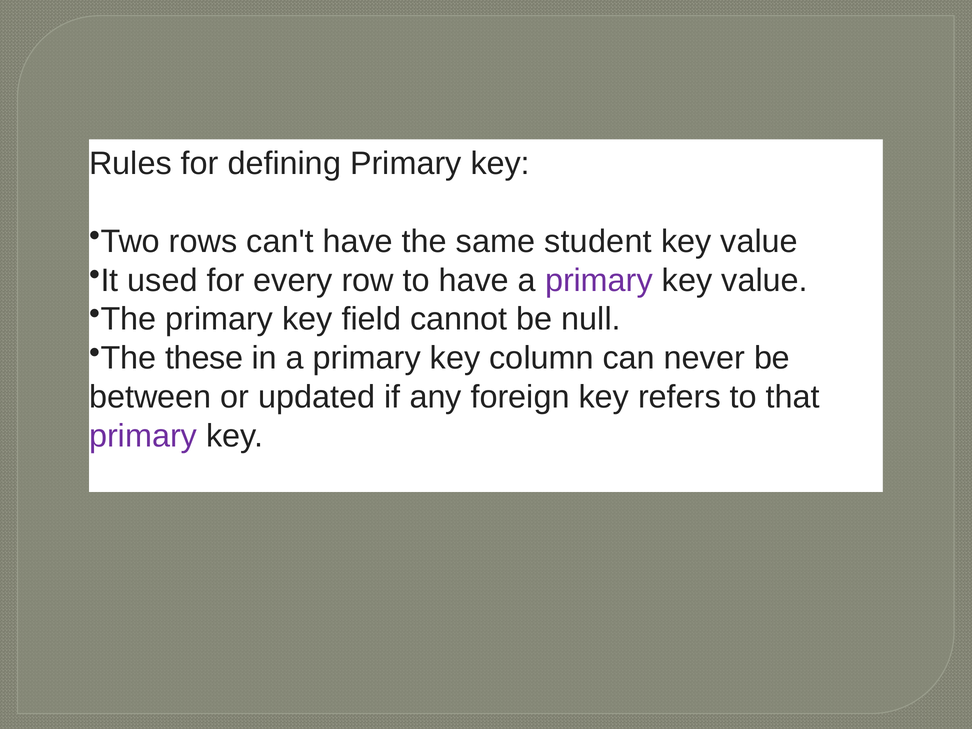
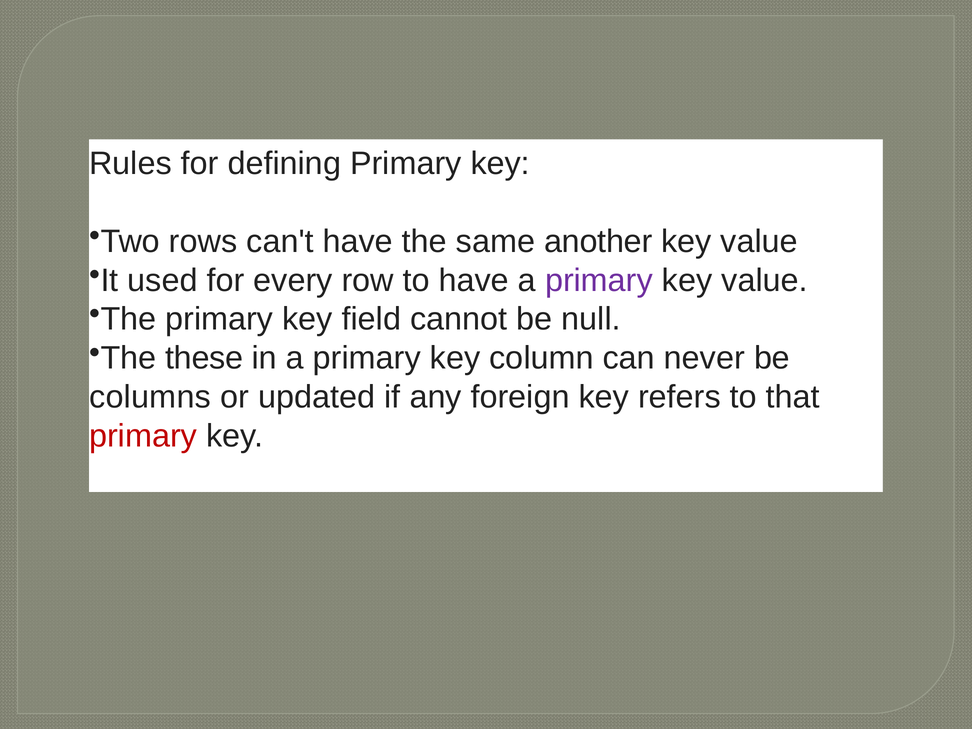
student: student -> another
between: between -> columns
primary at (143, 436) colour: purple -> red
